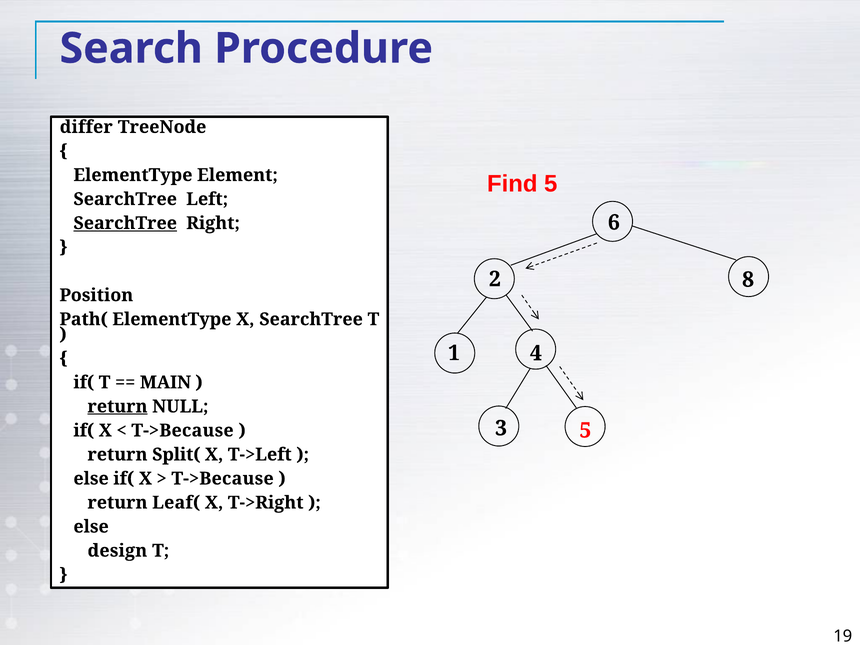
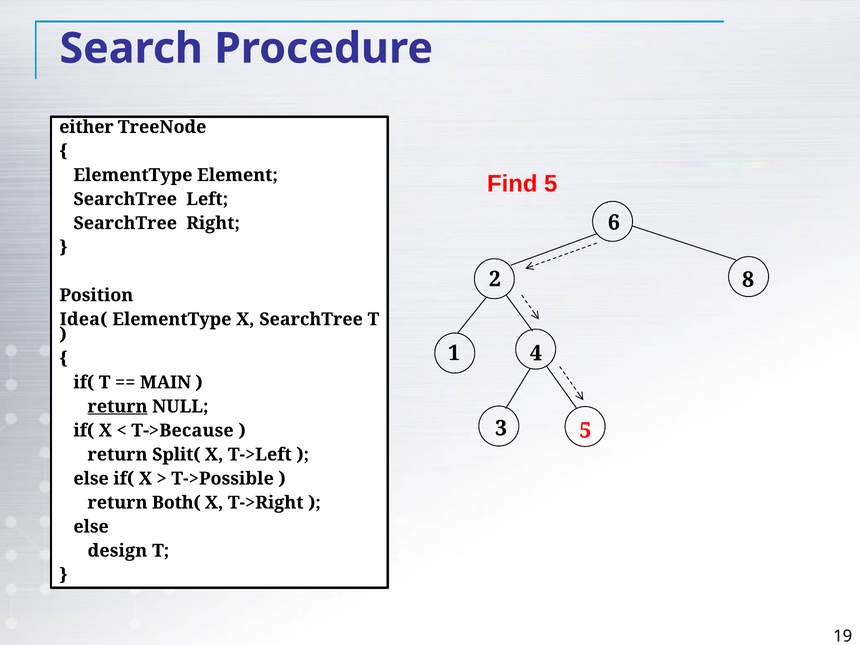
differ: differ -> either
SearchTree at (125, 223) underline: present -> none
Path(: Path( -> Idea(
T->Because at (223, 479): T->Because -> T->Possible
Leaf(: Leaf( -> Both(
